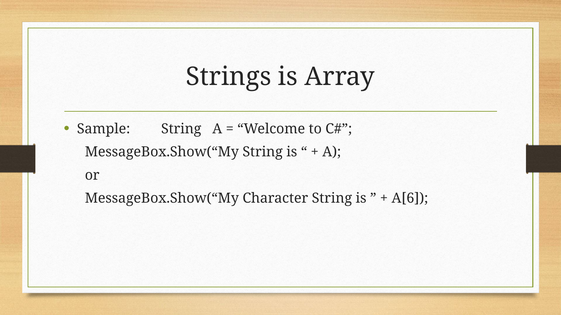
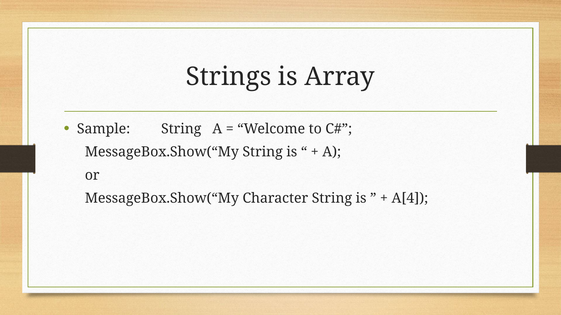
A[6: A[6 -> A[4
